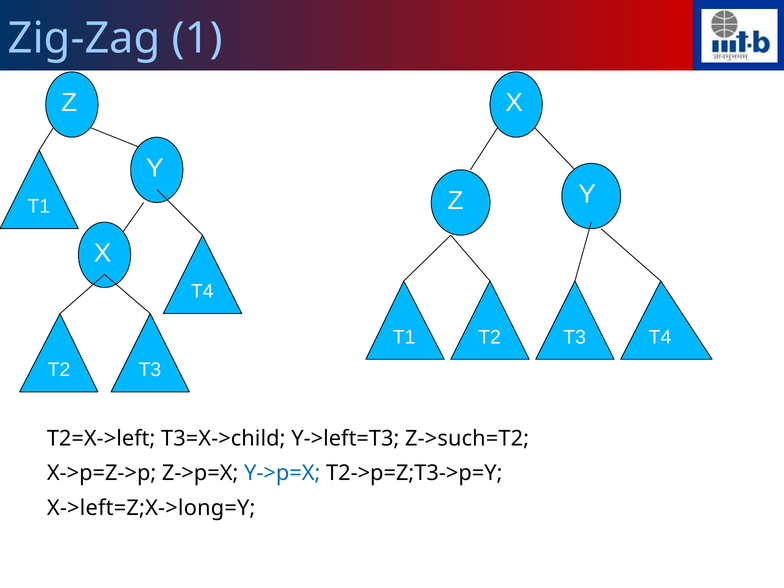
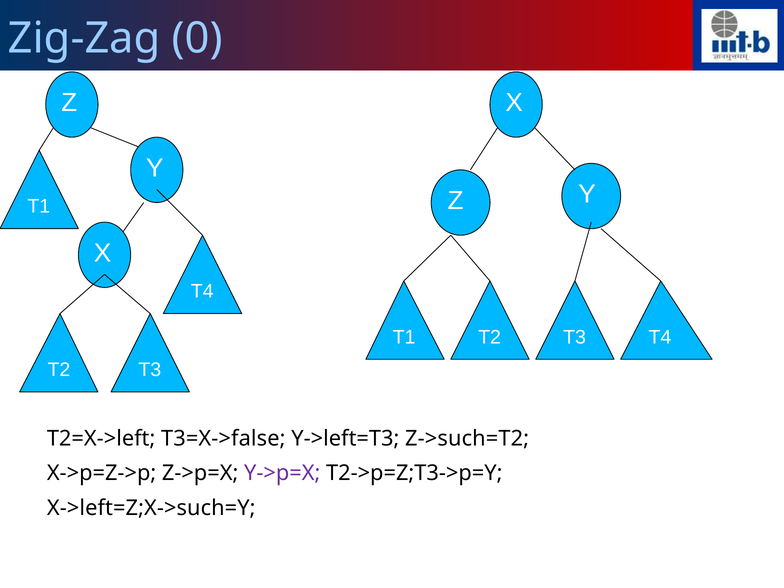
1: 1 -> 0
T3=X->child: T3=X->child -> T3=X->false
Y->p=X colour: blue -> purple
X->left=Z;X->long=Y: X->left=Z;X->long=Y -> X->left=Z;X->such=Y
